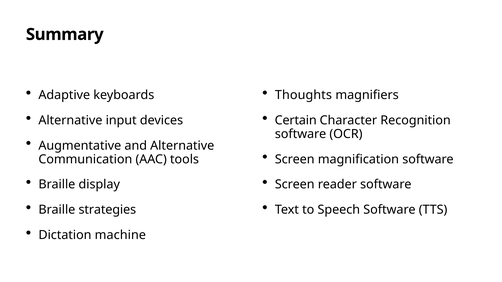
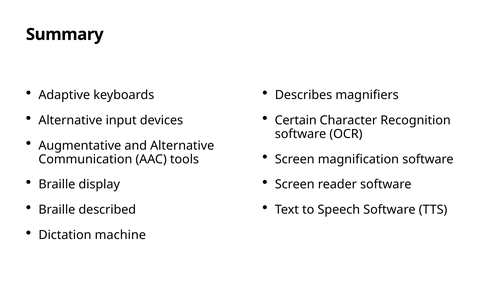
Thoughts: Thoughts -> Describes
strategies: strategies -> described
